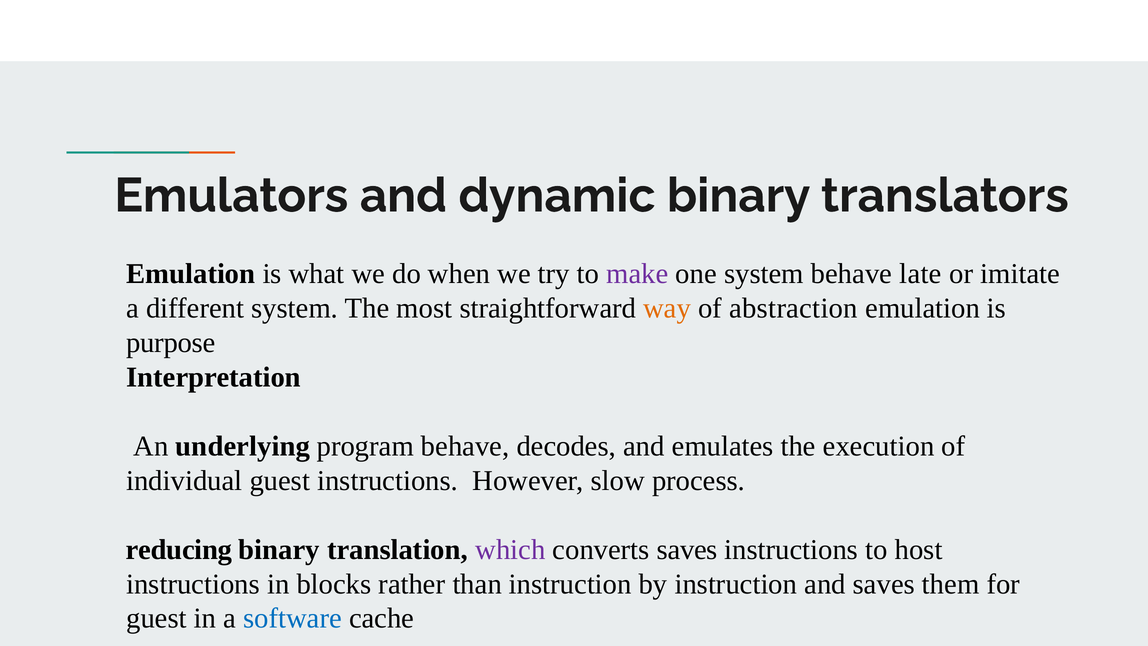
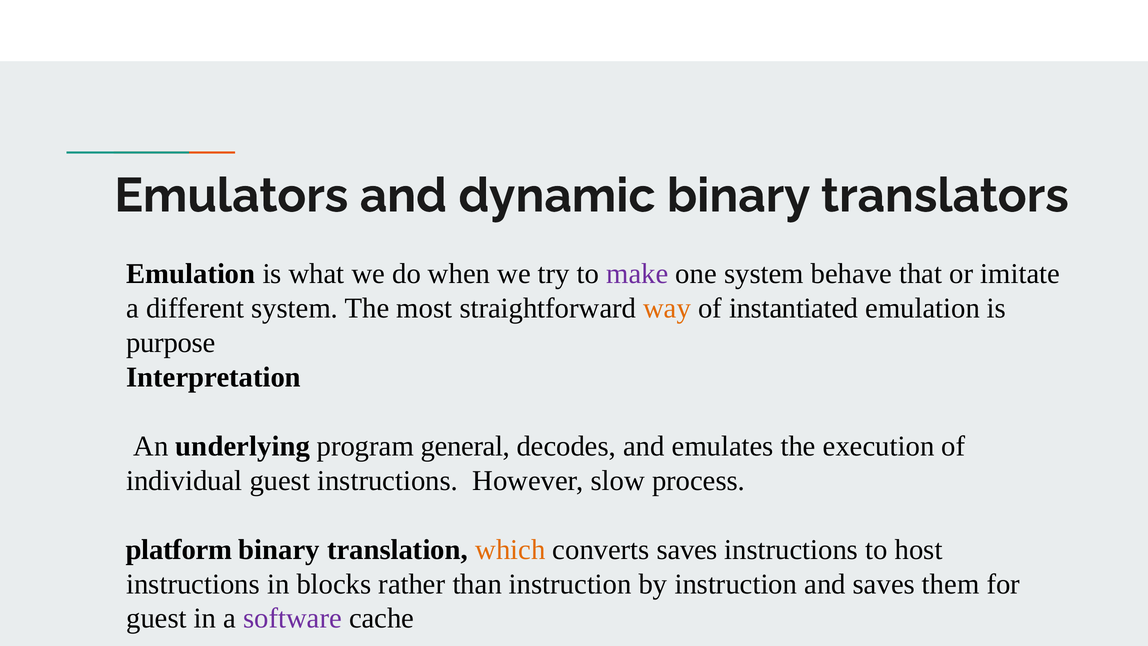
late: late -> that
abstraction: abstraction -> instantiated
program behave: behave -> general
reducing: reducing -> platform
which colour: purple -> orange
software colour: blue -> purple
